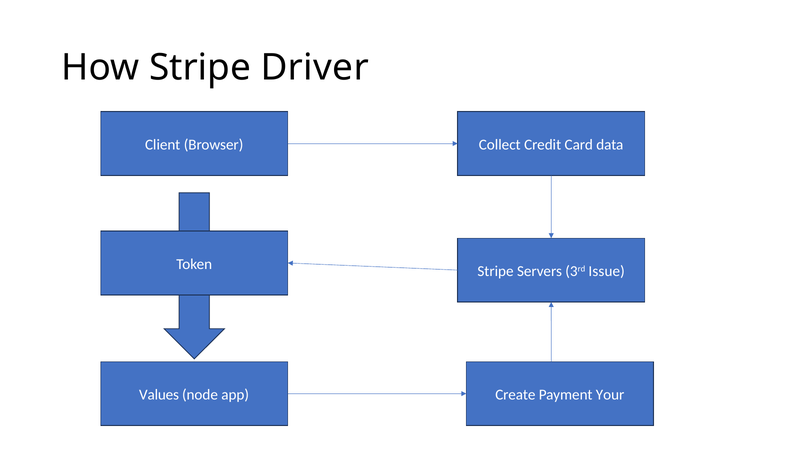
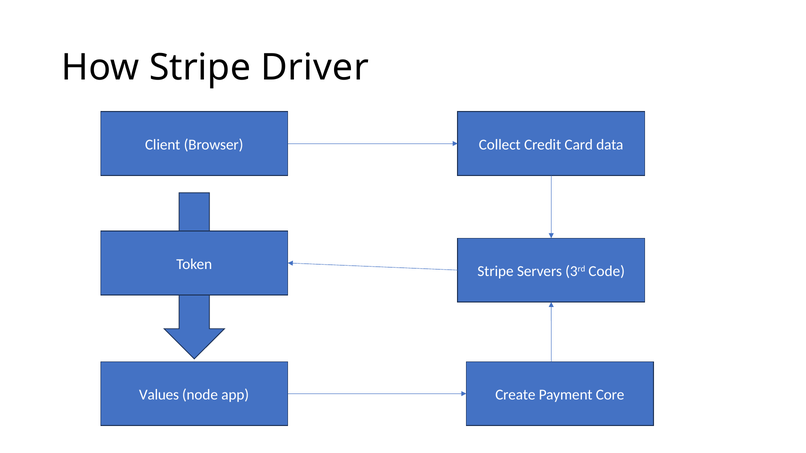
Issue: Issue -> Code
Your: Your -> Core
